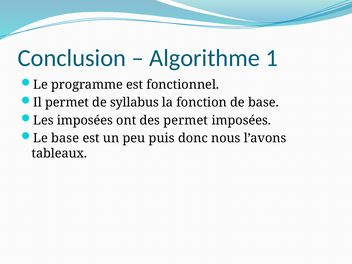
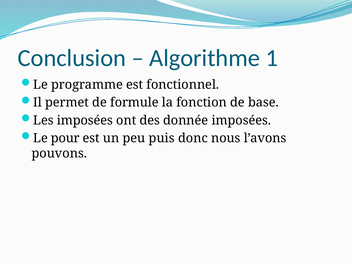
syllabus: syllabus -> formule
des permet: permet -> donnée
Le base: base -> pour
tableaux: tableaux -> pouvons
